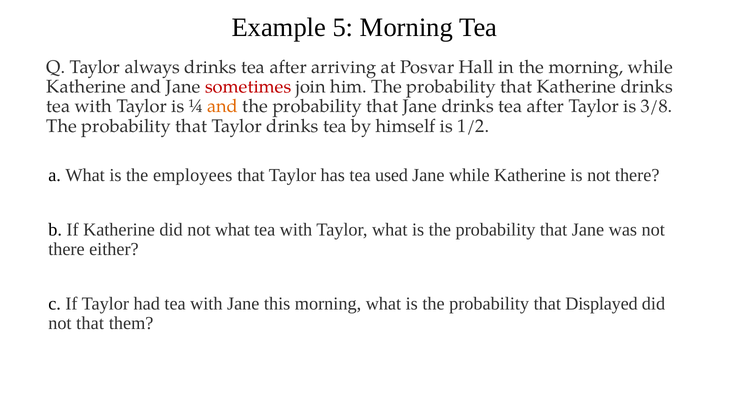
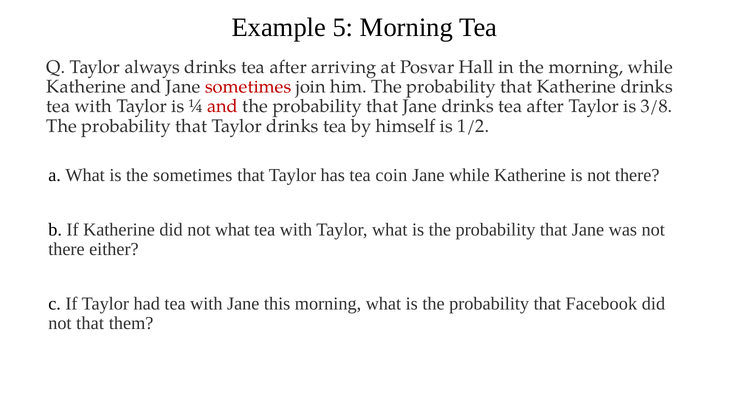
and at (222, 106) colour: orange -> red
the employees: employees -> sometimes
used: used -> coin
Displayed: Displayed -> Facebook
